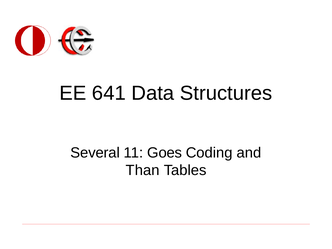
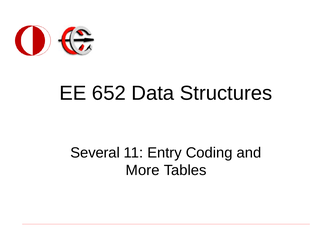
641: 641 -> 652
Goes: Goes -> Entry
Than: Than -> More
